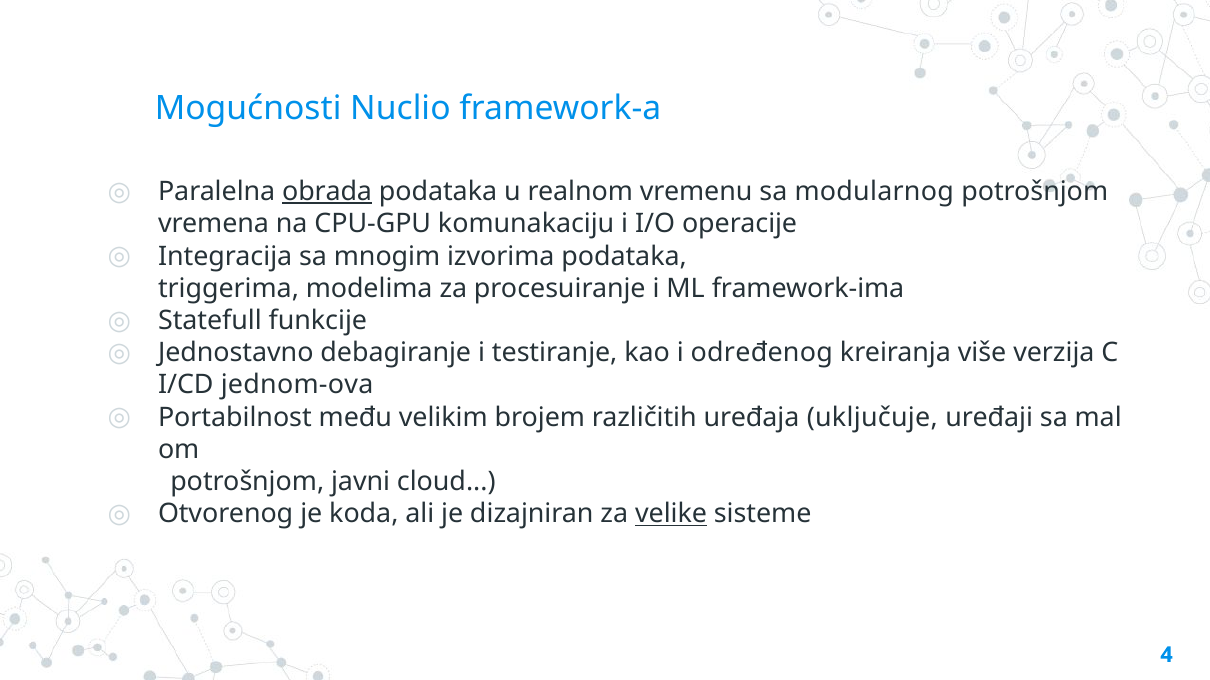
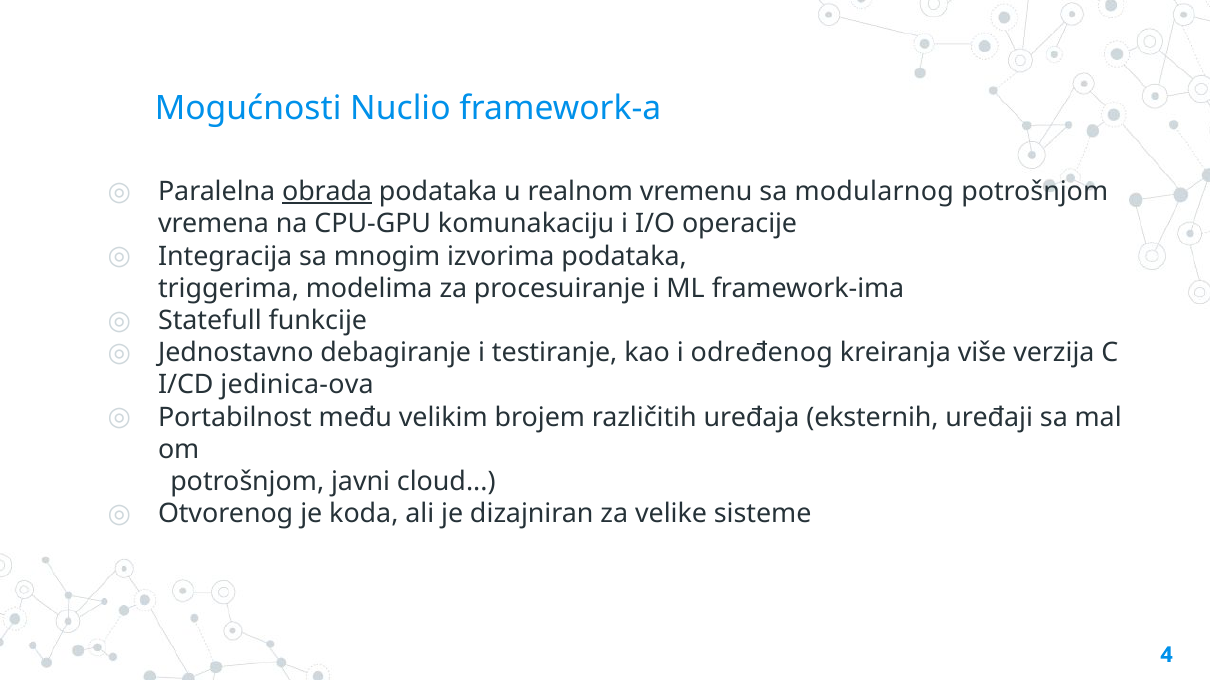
jednom-ova: jednom-ova -> jedinica-ova
uključuje: uključuje -> eksternih
velike underline: present -> none
